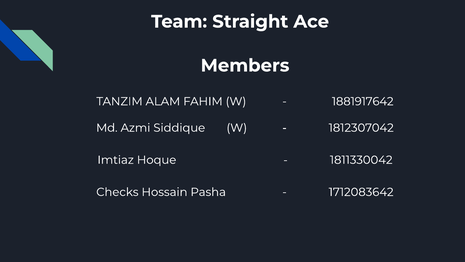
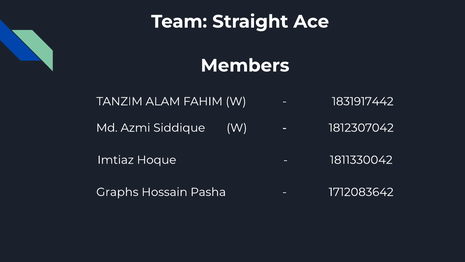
1881917642: 1881917642 -> 1831917442
Checks: Checks -> Graphs
